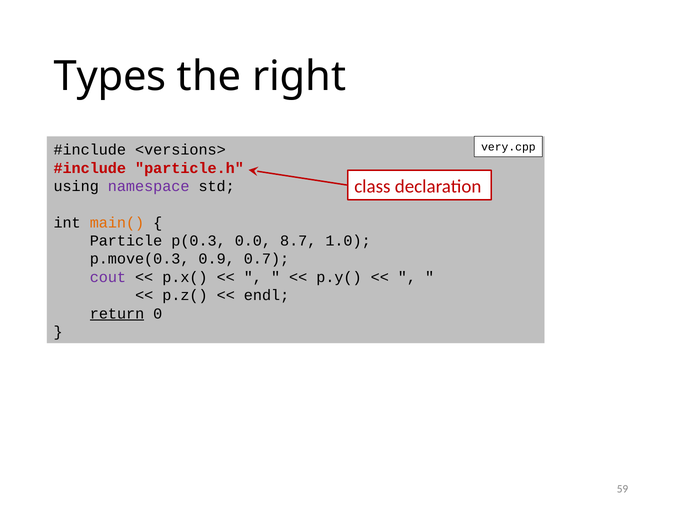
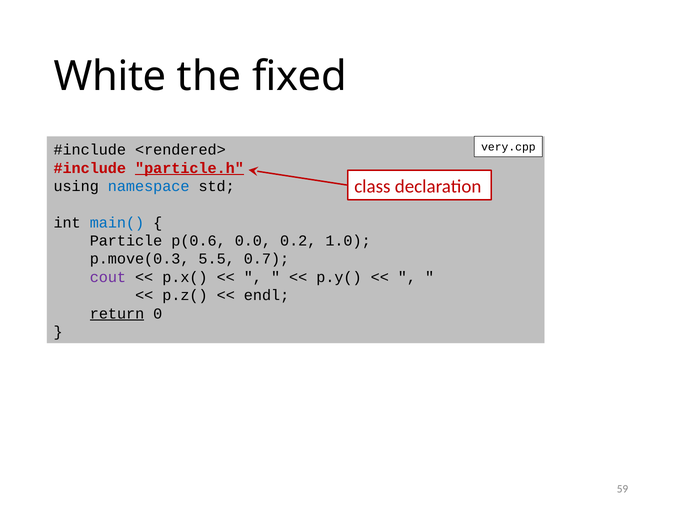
Types: Types -> White
right: right -> fixed
<versions>: <versions> -> <rendered>
particle.h underline: none -> present
namespace colour: purple -> blue
main( colour: orange -> blue
p(0.3: p(0.3 -> p(0.6
8.7: 8.7 -> 0.2
0.9: 0.9 -> 5.5
